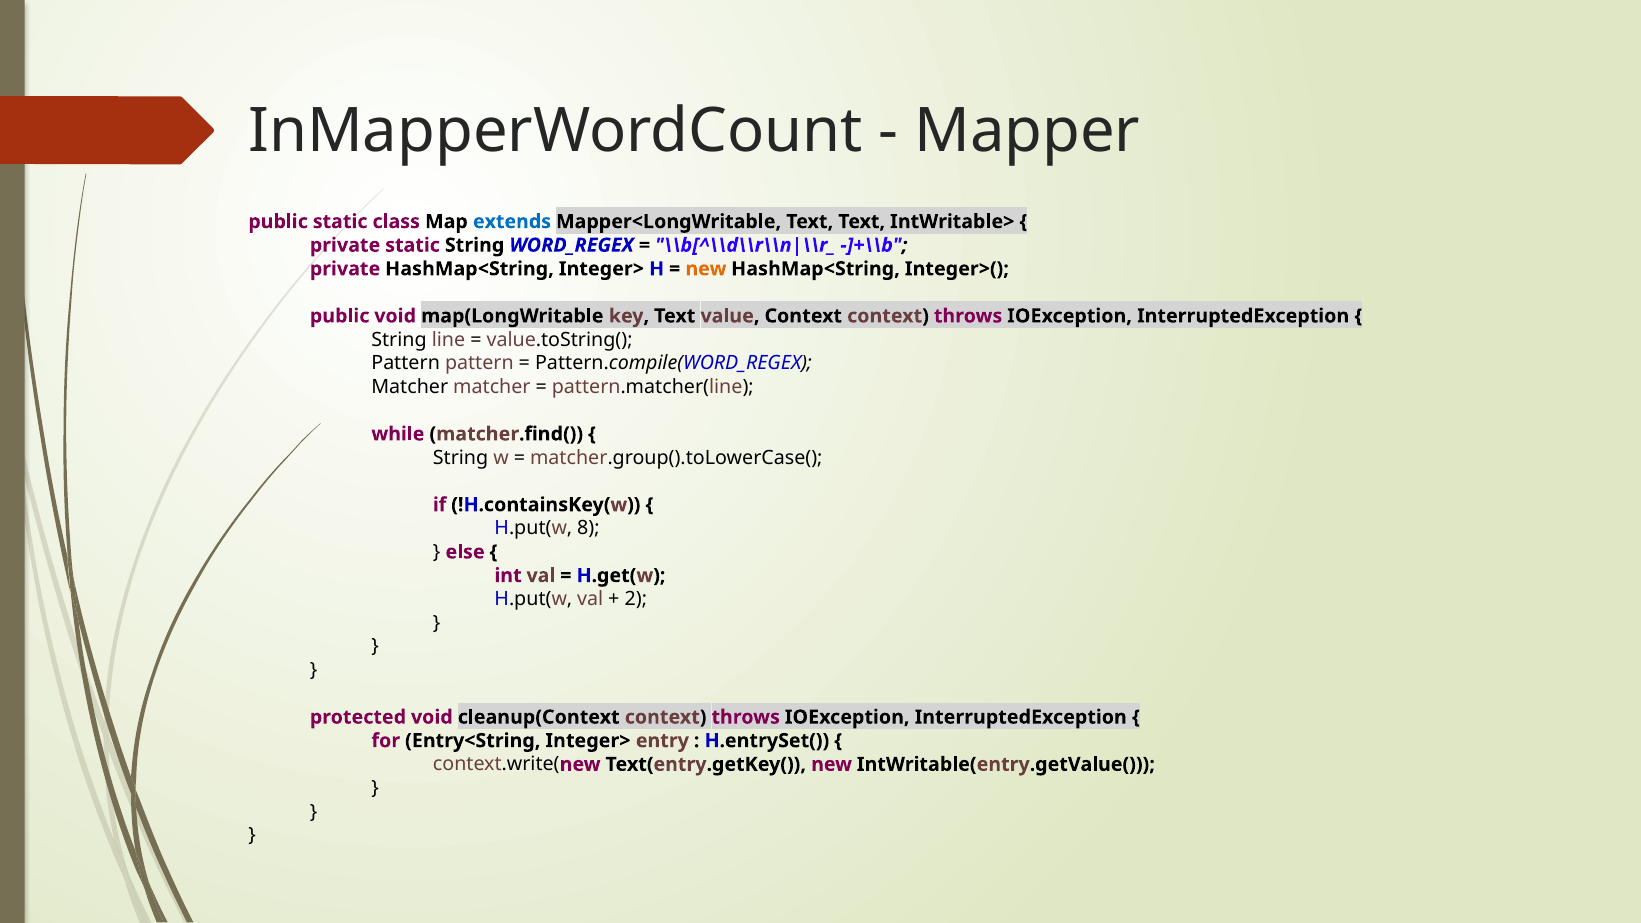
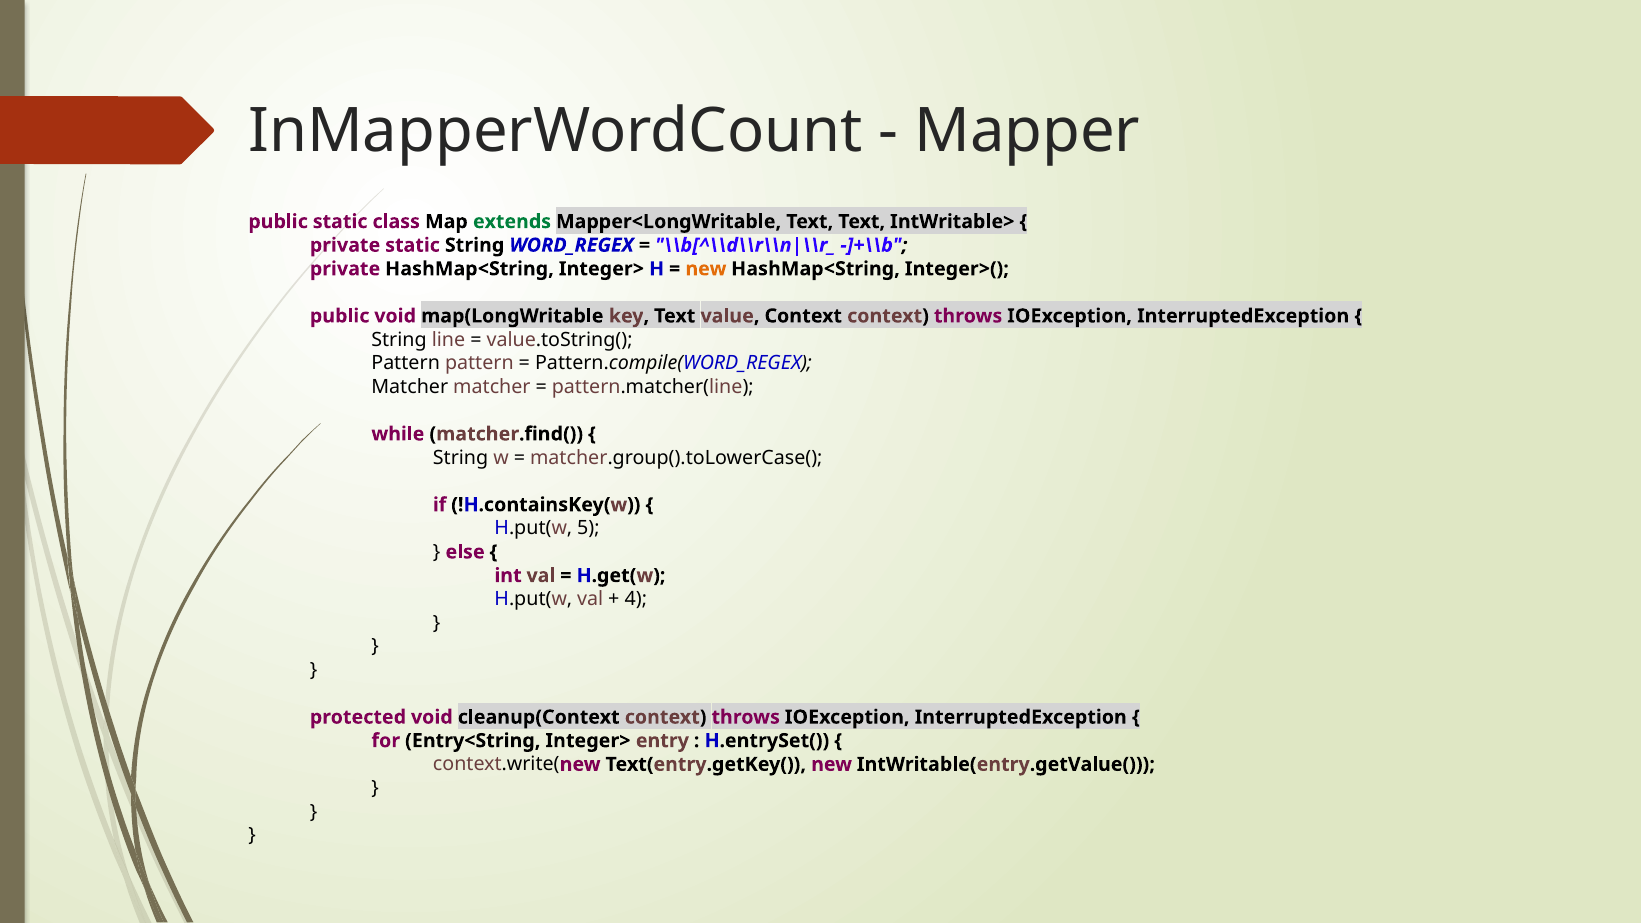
extends colour: blue -> green
8: 8 -> 5
2: 2 -> 4
